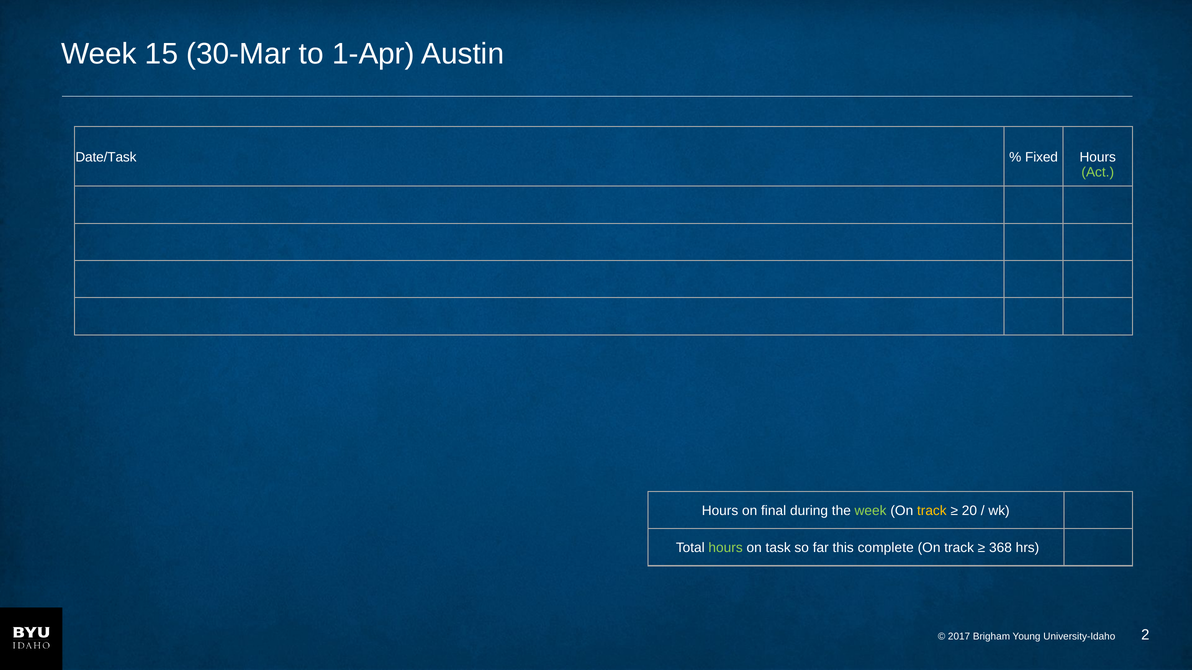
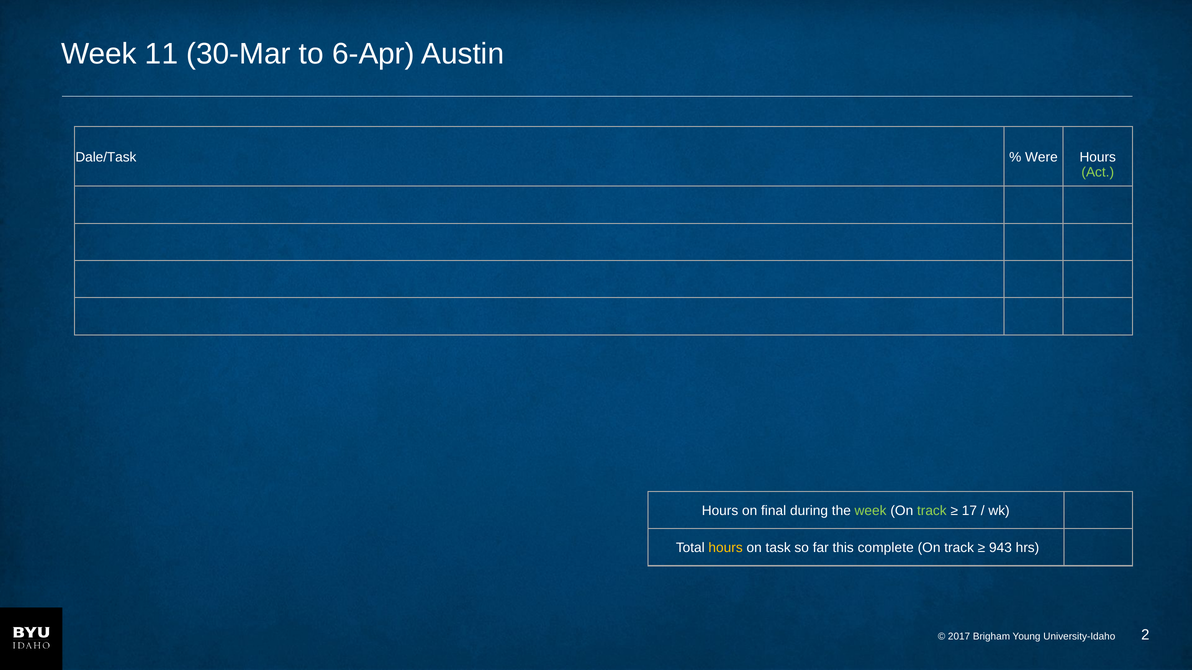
15: 15 -> 11
1-Apr: 1-Apr -> 6-Apr
Date/Task: Date/Task -> Dale/Task
Fixed: Fixed -> Were
track at (932, 511) colour: yellow -> light green
20: 20 -> 17
hours at (726, 548) colour: light green -> yellow
368: 368 -> 943
